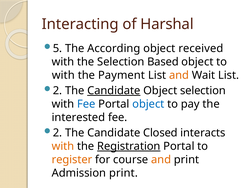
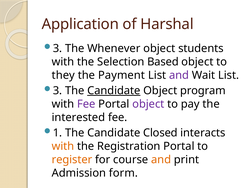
Interacting: Interacting -> Application
5 at (57, 48): 5 -> 3
According: According -> Whenever
received: received -> students
with at (63, 75): with -> they
and at (179, 75) colour: orange -> purple
2 at (57, 90): 2 -> 3
Object selection: selection -> program
Fee at (86, 104) colour: blue -> purple
object at (148, 104) colour: blue -> purple
2 at (57, 132): 2 -> 1
Registration underline: present -> none
Admission print: print -> form
